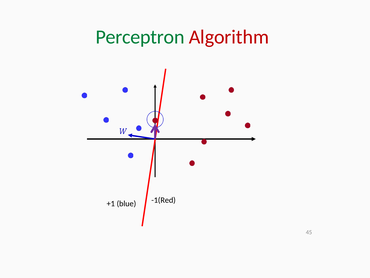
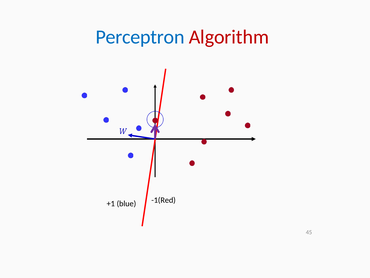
Perceptron colour: green -> blue
